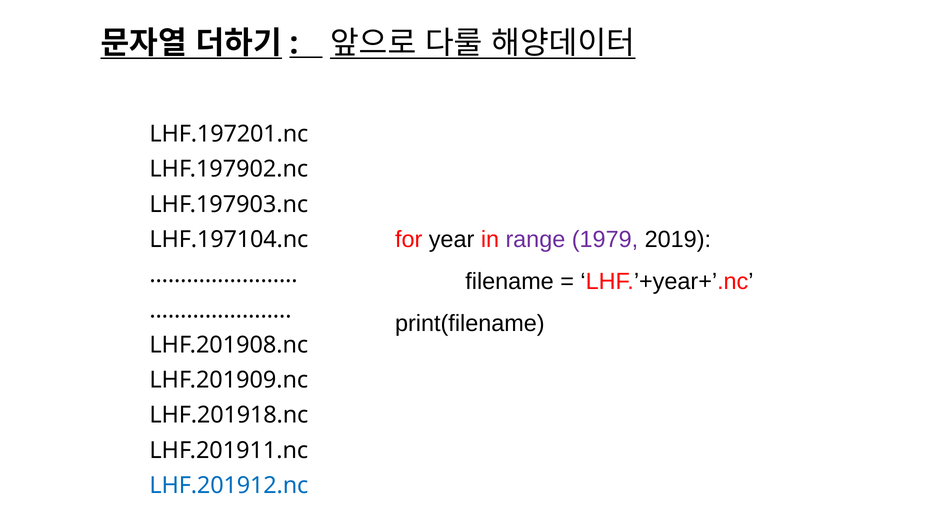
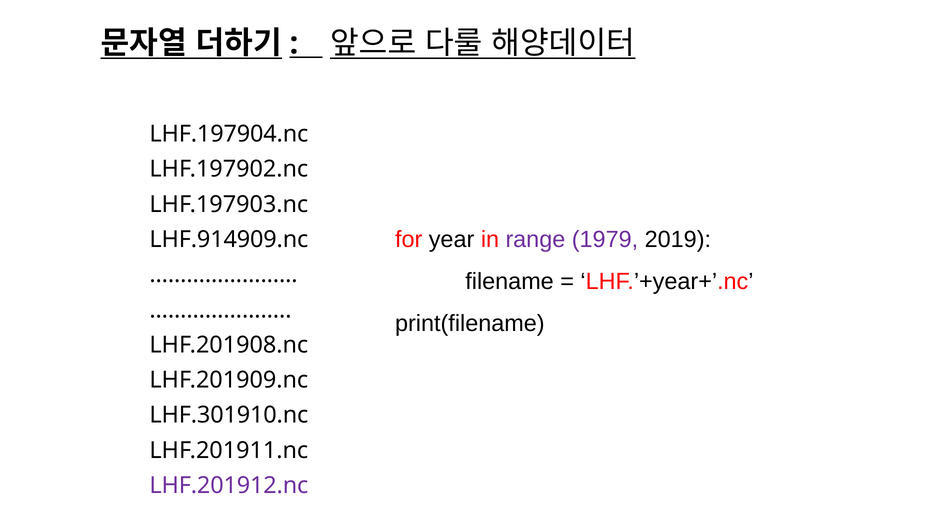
LHF.197201.nc: LHF.197201.nc -> LHF.197904.nc
LHF.197104.nc: LHF.197104.nc -> LHF.914909.nc
LHF.201918.nc: LHF.201918.nc -> LHF.301910.nc
LHF.201912.nc colour: blue -> purple
